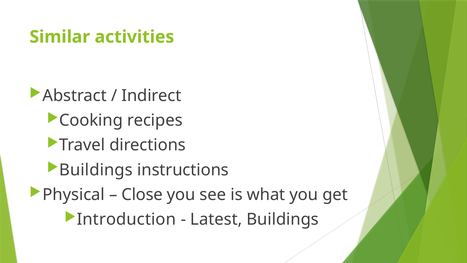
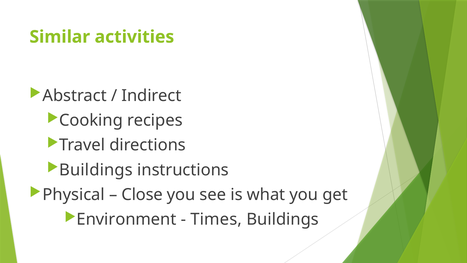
Introduction: Introduction -> Environment
Latest: Latest -> Times
